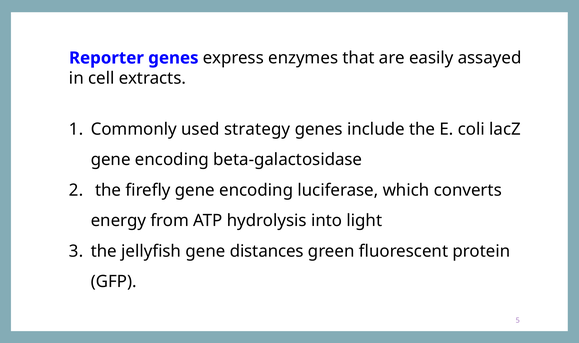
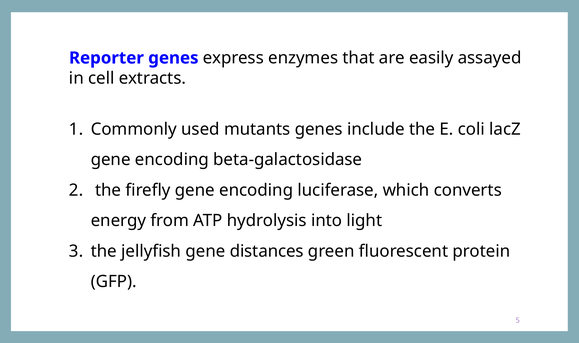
strategy: strategy -> mutants
